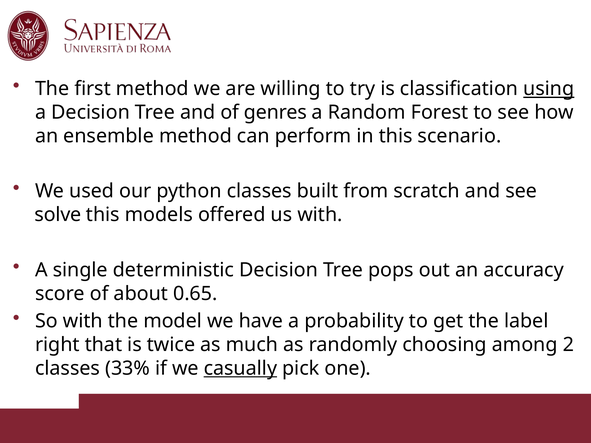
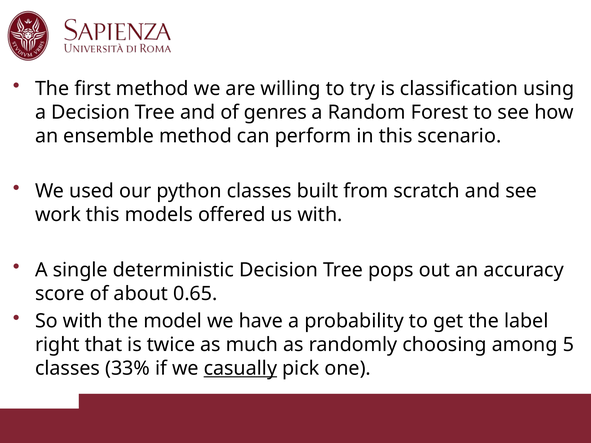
using underline: present -> none
solve: solve -> work
2: 2 -> 5
